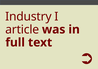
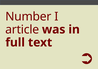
Industry: Industry -> Number
